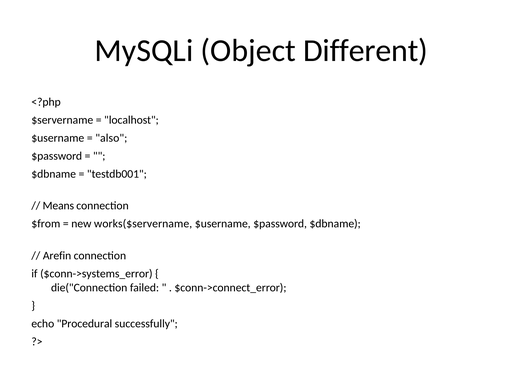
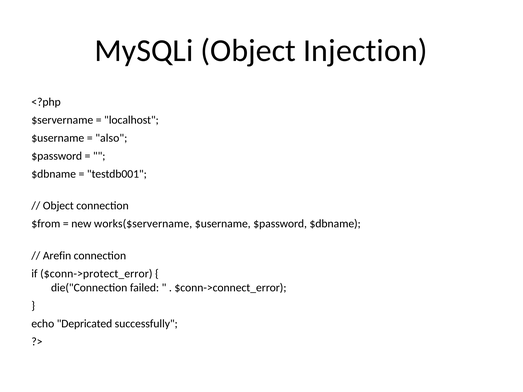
Different: Different -> Injection
Means at (58, 206): Means -> Object
$conn->systems_error: $conn->systems_error -> $conn->protect_error
Procedural: Procedural -> Depricated
